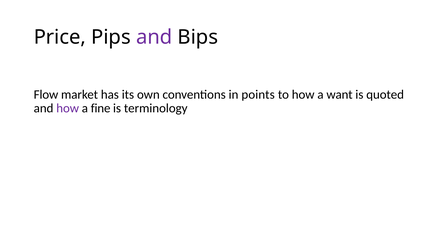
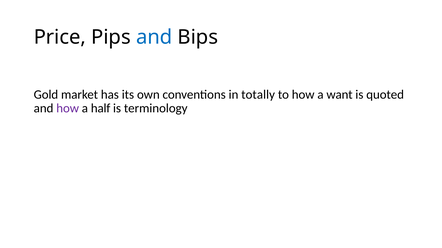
and at (154, 37) colour: purple -> blue
Flow: Flow -> Gold
points: points -> totally
fine: fine -> half
